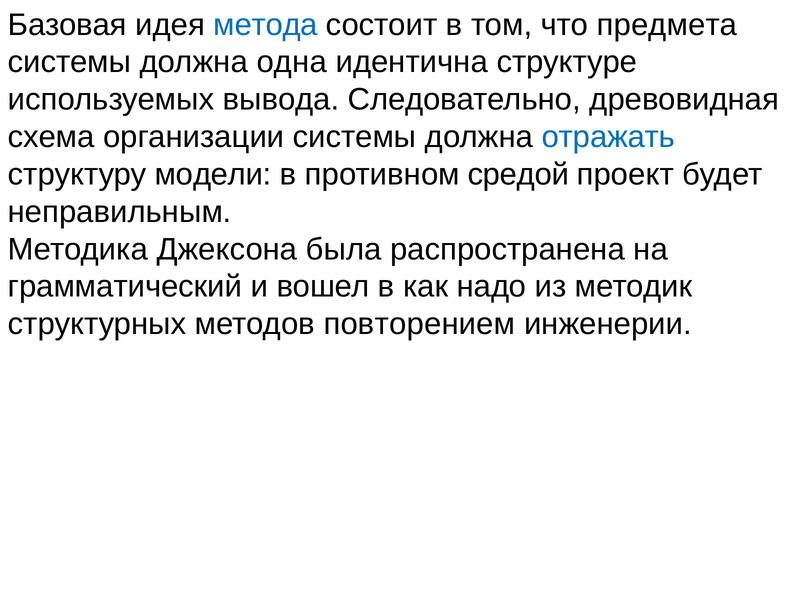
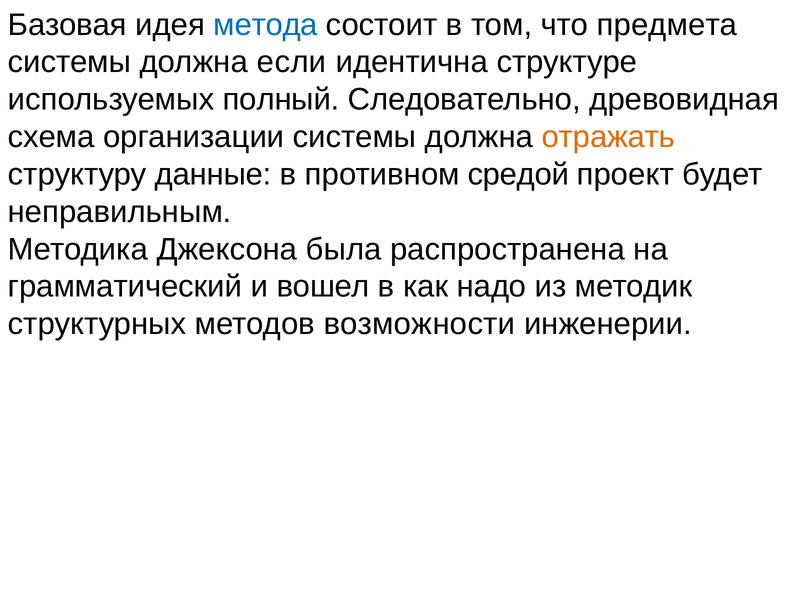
одна: одна -> если
вывода: вывода -> полный
отражать colour: blue -> orange
модели: модели -> данные
повторением: повторением -> возможности
